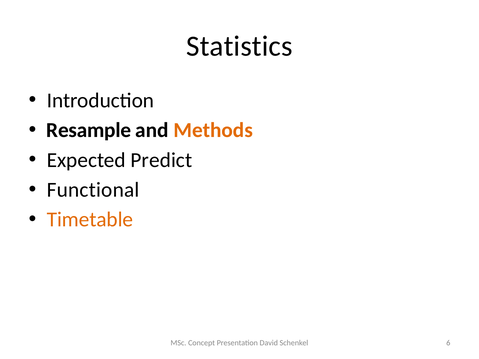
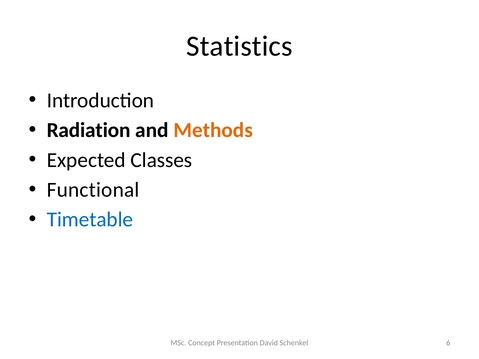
Resample: Resample -> Radiation
Predict: Predict -> Classes
Timetable colour: orange -> blue
